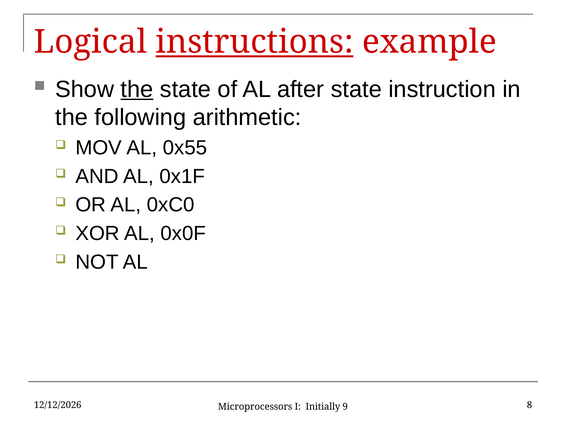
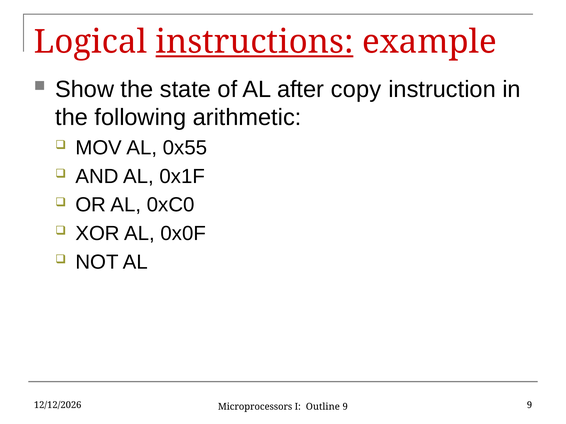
the at (137, 89) underline: present -> none
after state: state -> copy
Initially: Initially -> Outline
9 8: 8 -> 9
